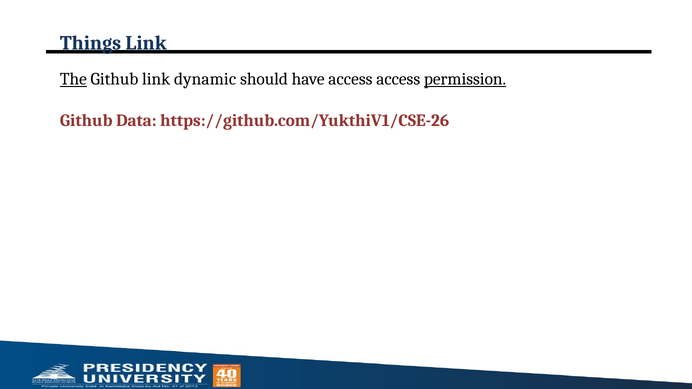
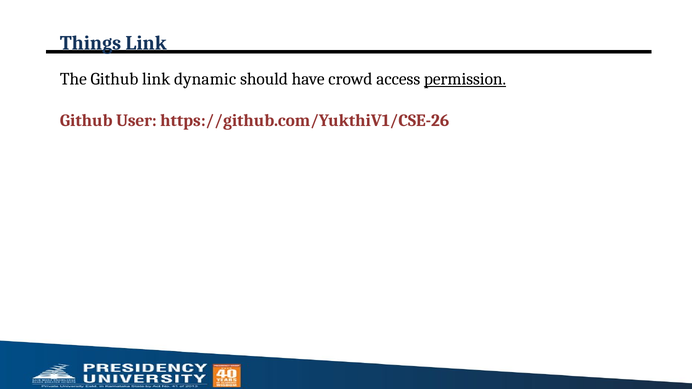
The underline: present -> none
have access: access -> crowd
Data: Data -> User
